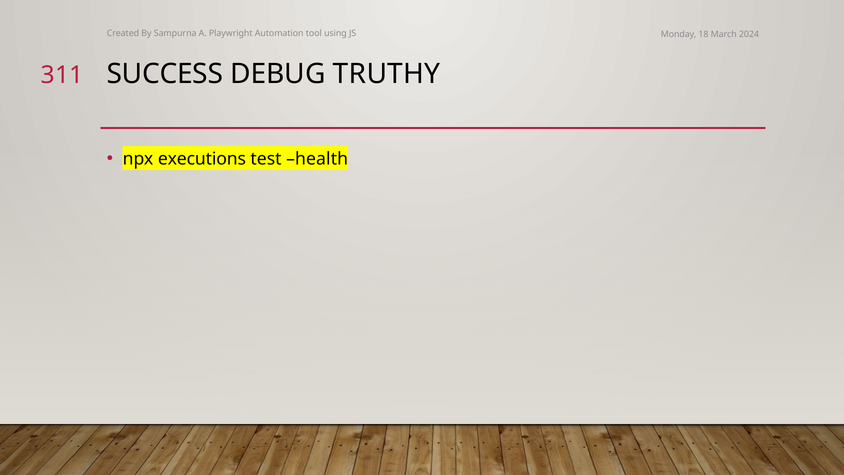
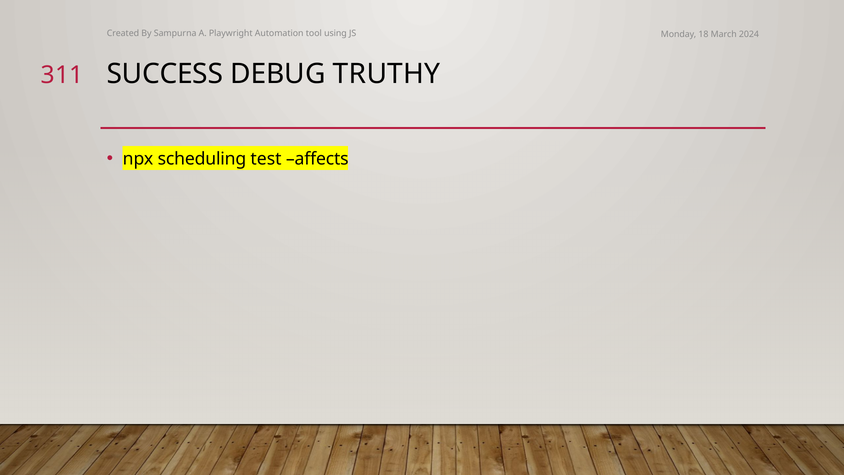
executions: executions -> scheduling
health: health -> affects
